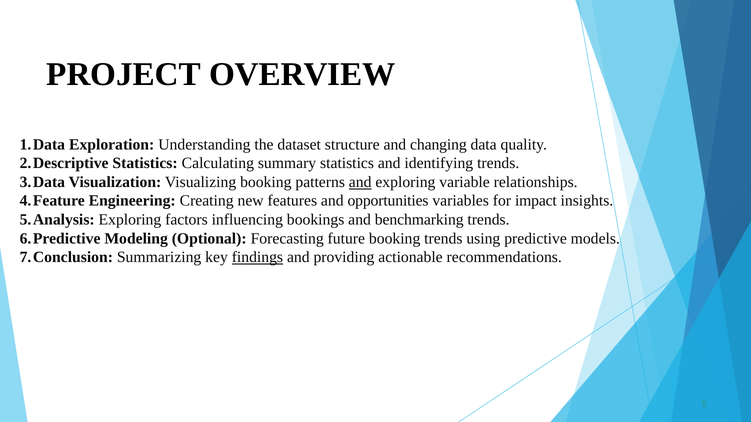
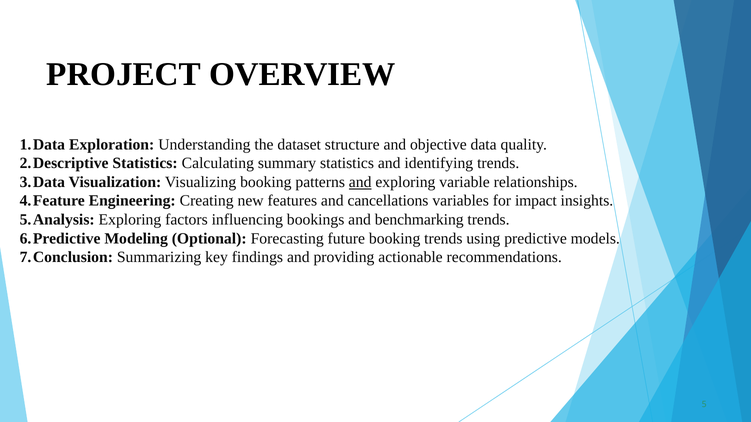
changing: changing -> objective
opportunities: opportunities -> cancellations
findings underline: present -> none
